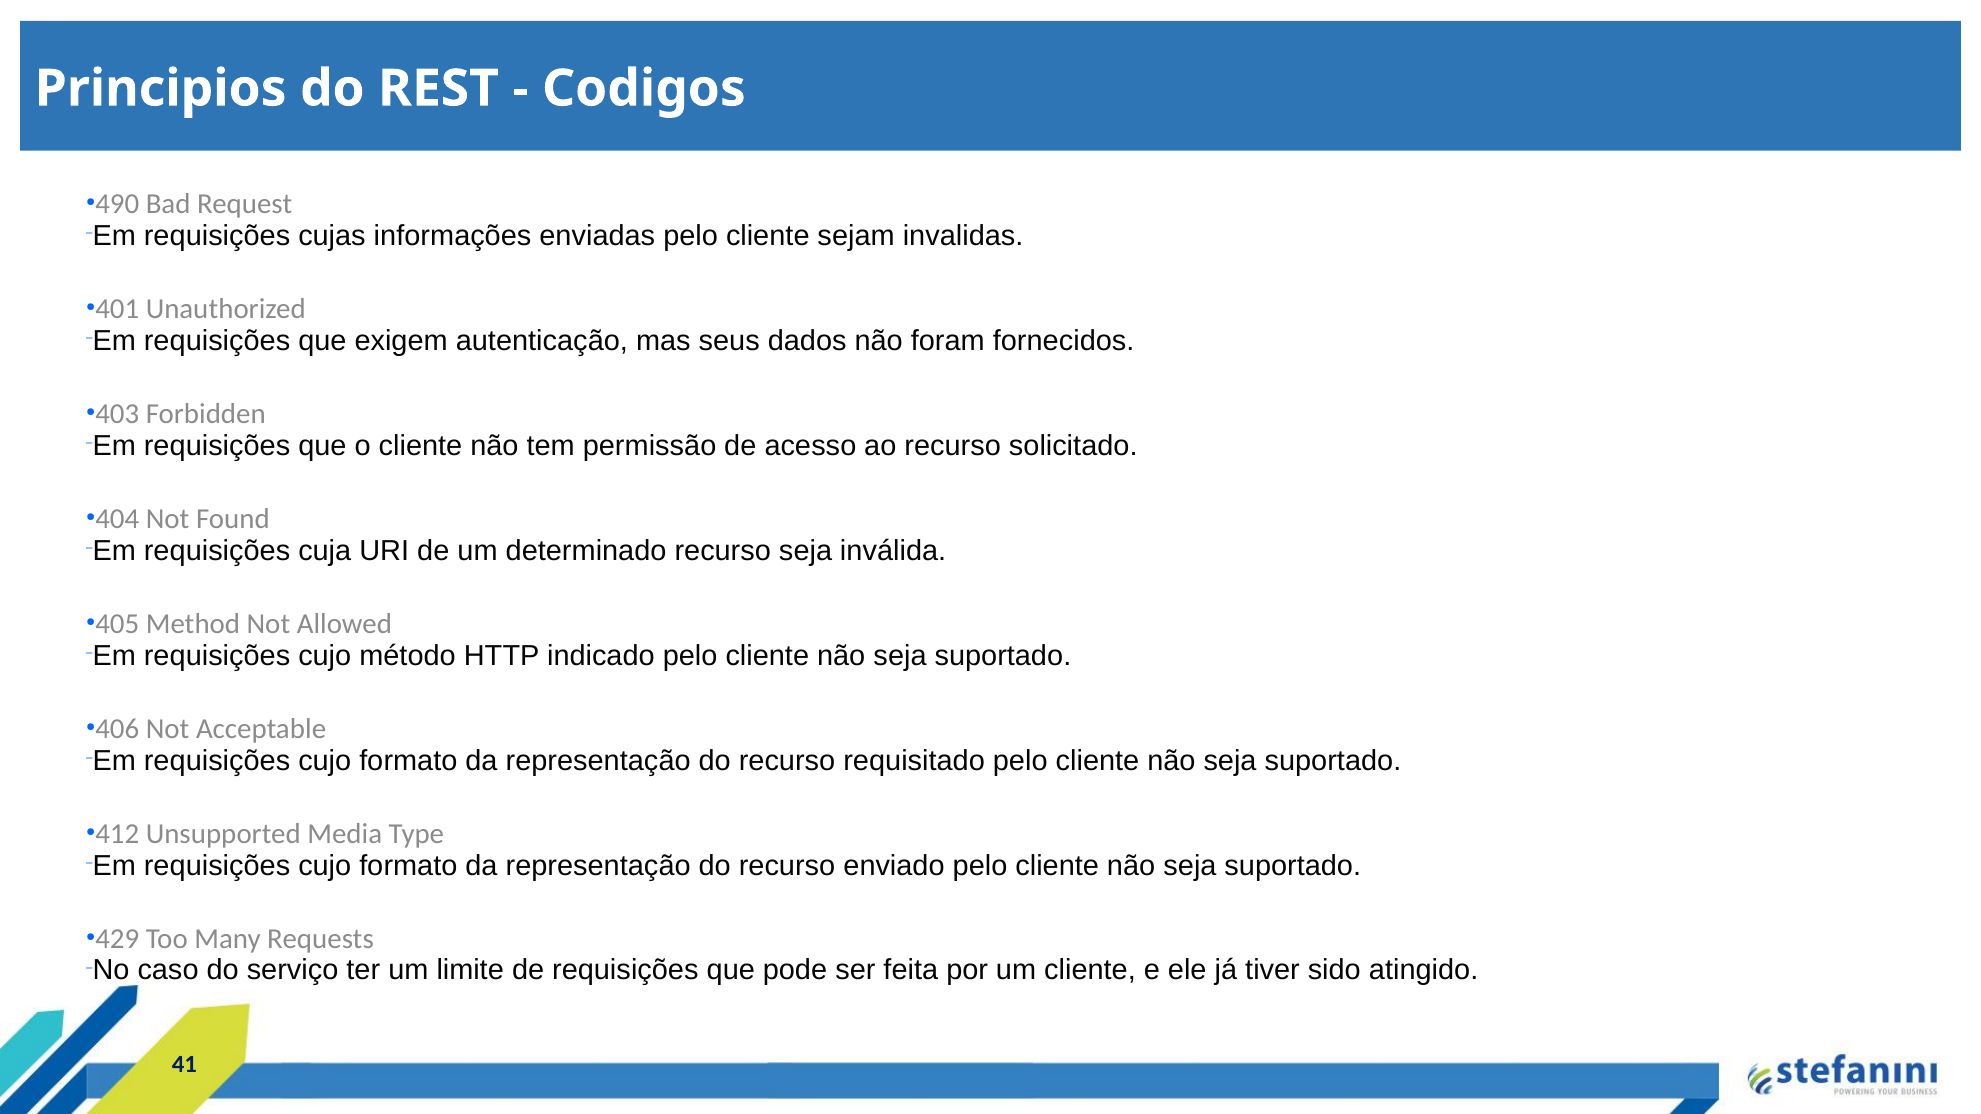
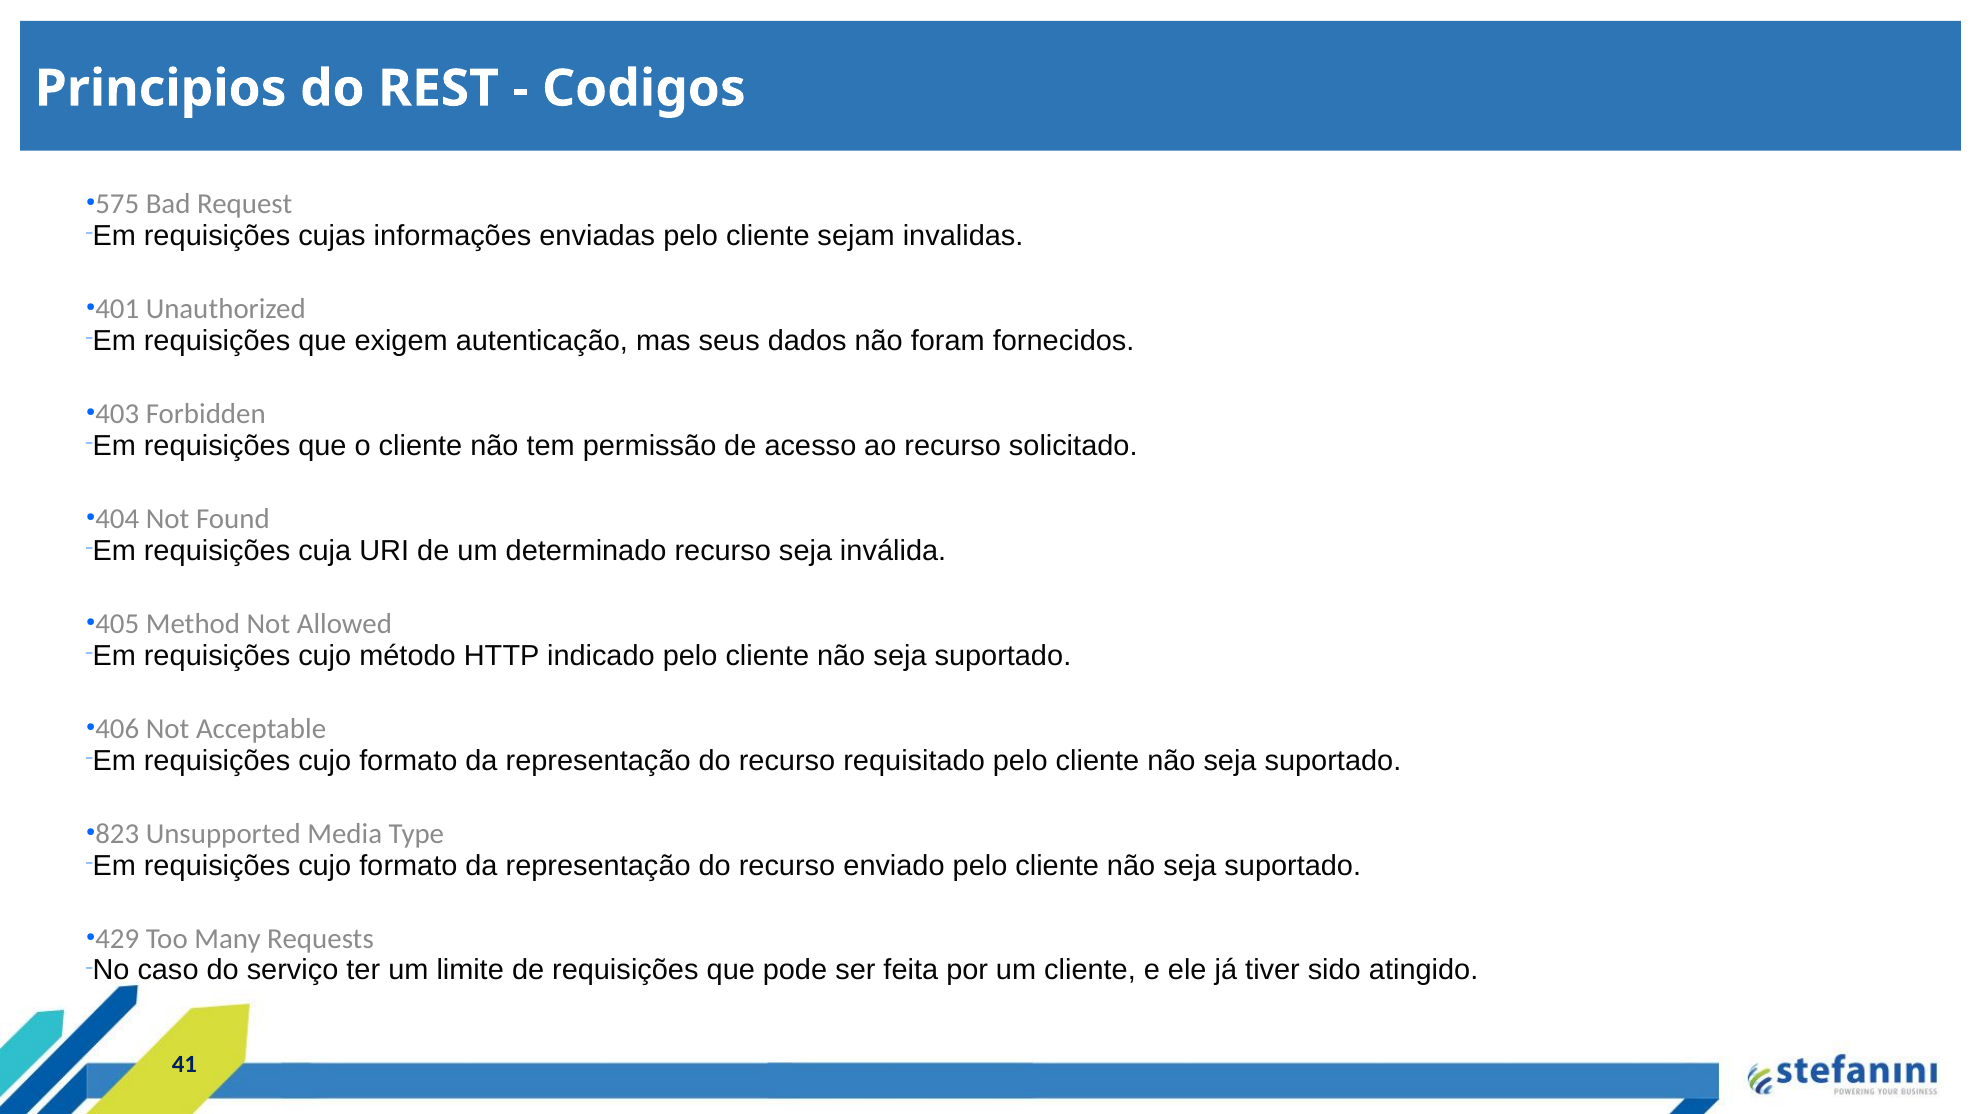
490: 490 -> 575
412: 412 -> 823
